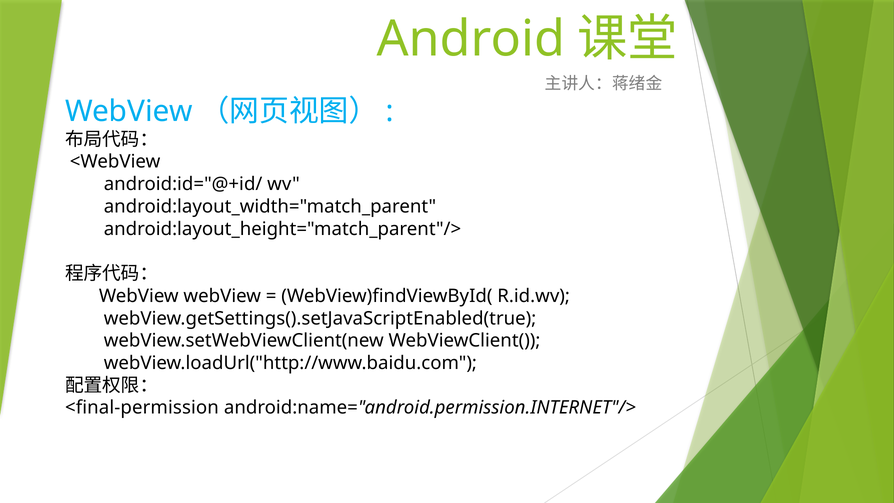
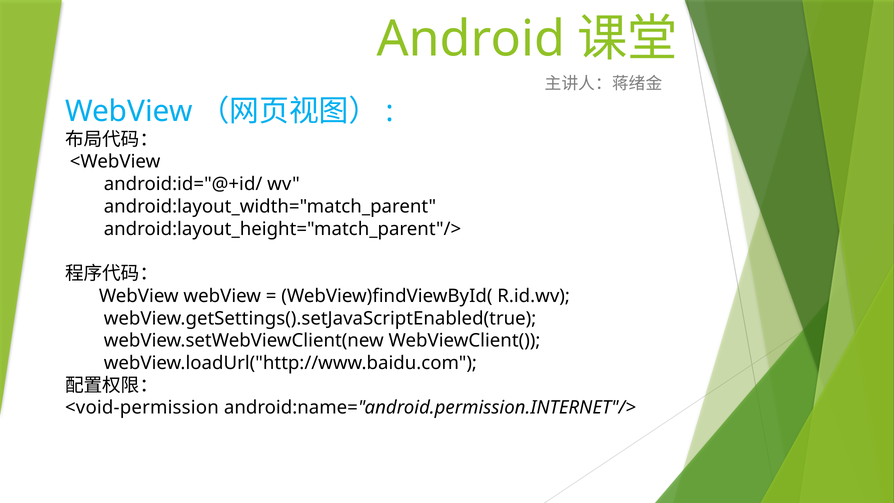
<final-permission: <final-permission -> <void-permission
